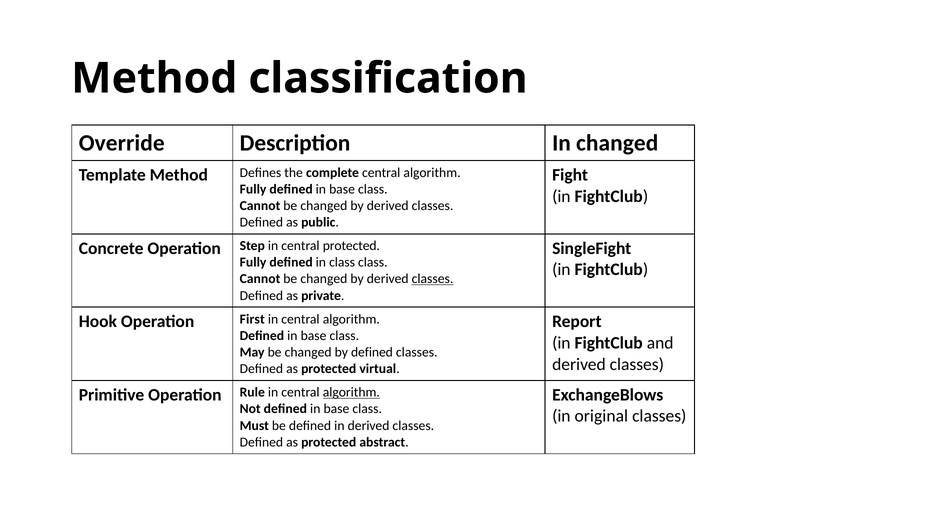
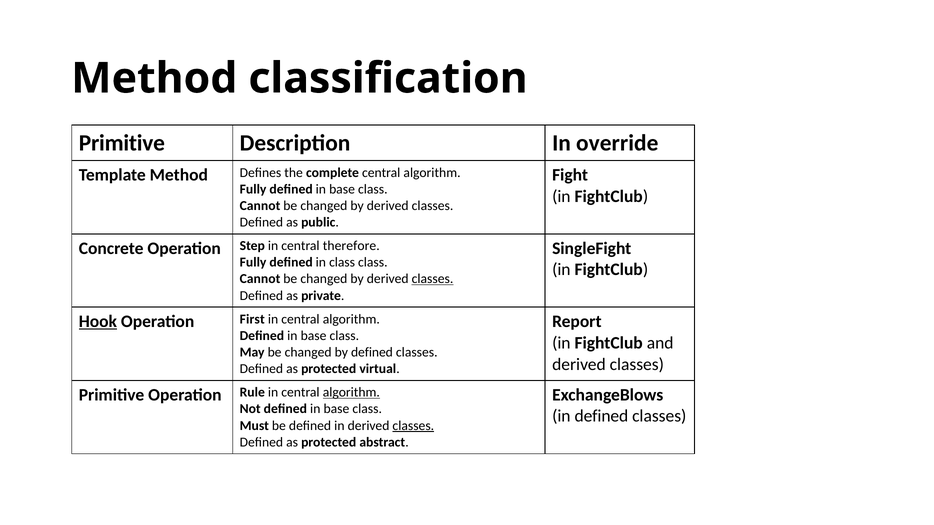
Override at (122, 143): Override -> Primitive
In changed: changed -> override
central protected: protected -> therefore
Hook underline: none -> present
in original: original -> defined
classes at (413, 426) underline: none -> present
